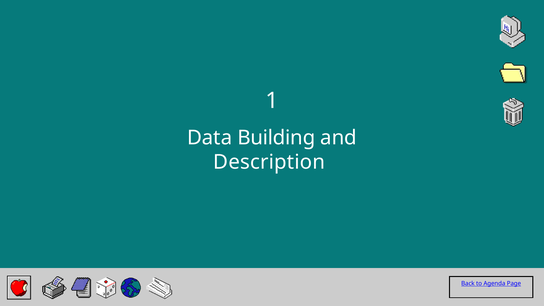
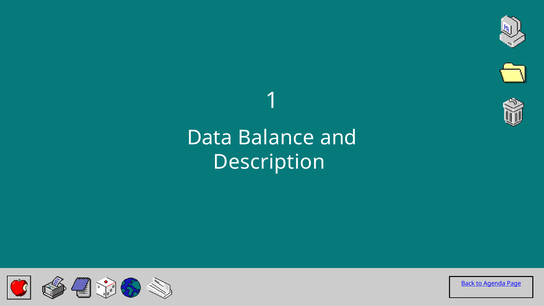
Building: Building -> Balance
